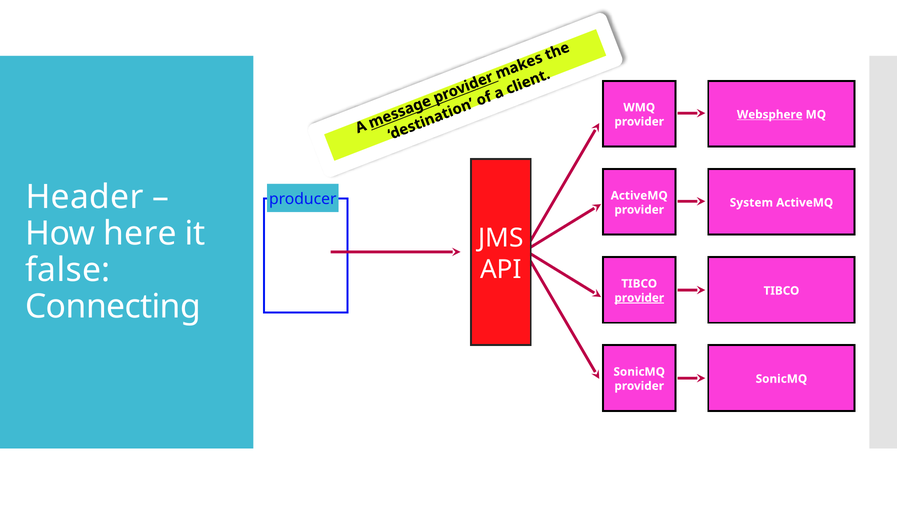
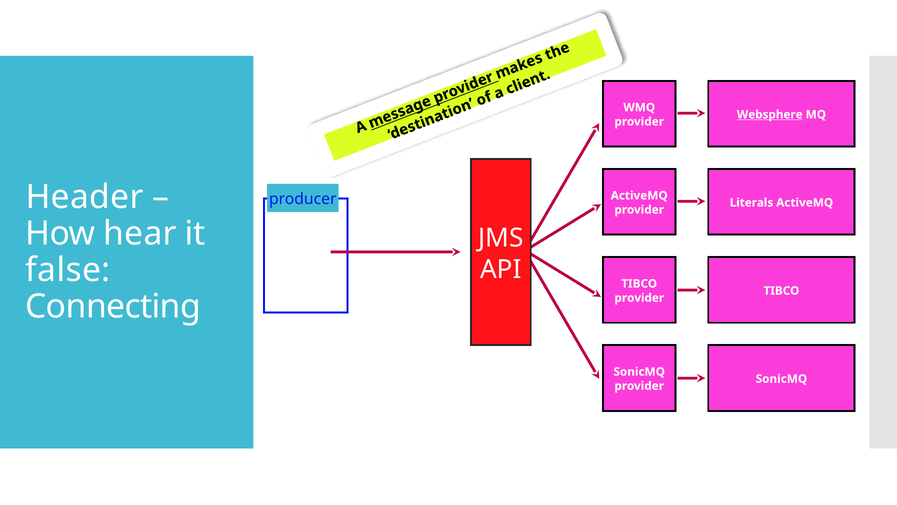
System: System -> Literals
here: here -> hear
provider at (639, 298) underline: present -> none
